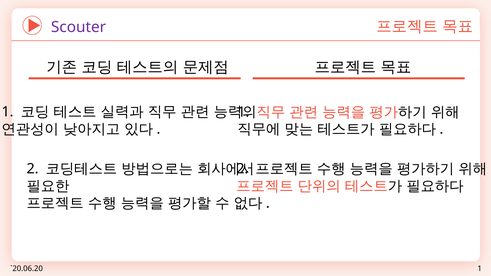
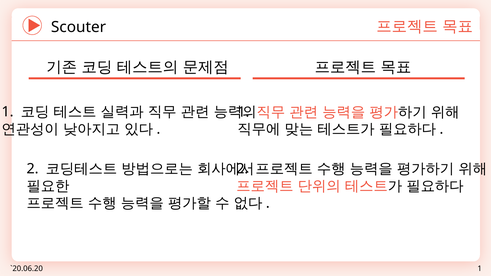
Scouter colour: purple -> black
